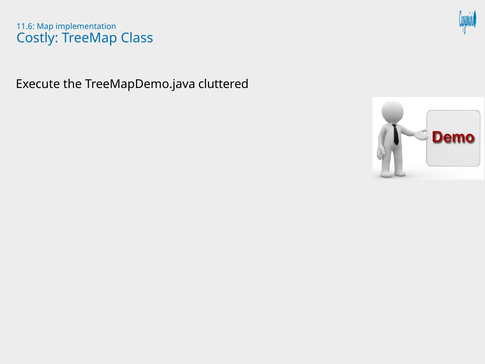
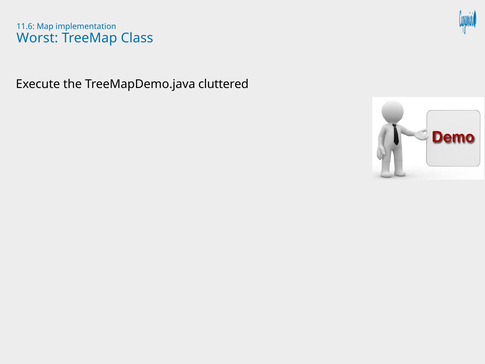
Costly: Costly -> Worst
